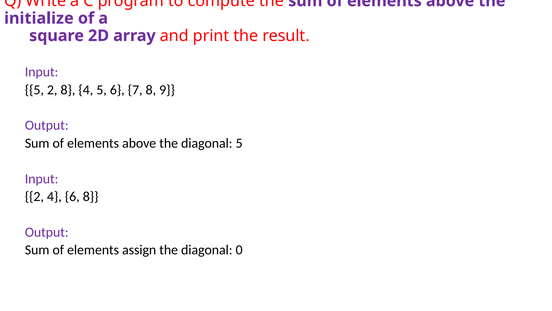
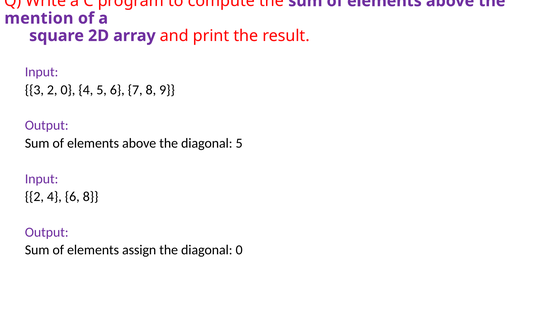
initialize: initialize -> mention
5 at (34, 90): 5 -> 3
2 8: 8 -> 0
